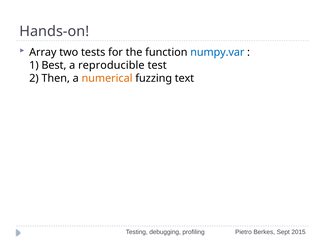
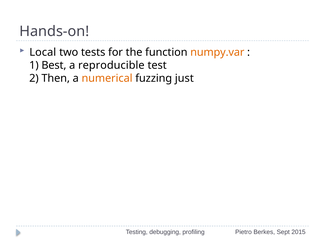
Array: Array -> Local
numpy.var colour: blue -> orange
text: text -> just
